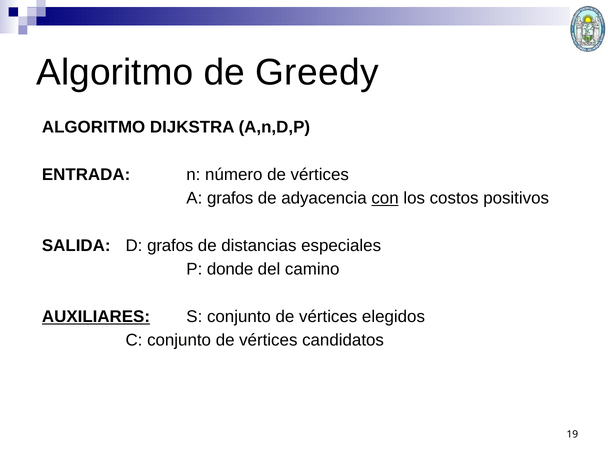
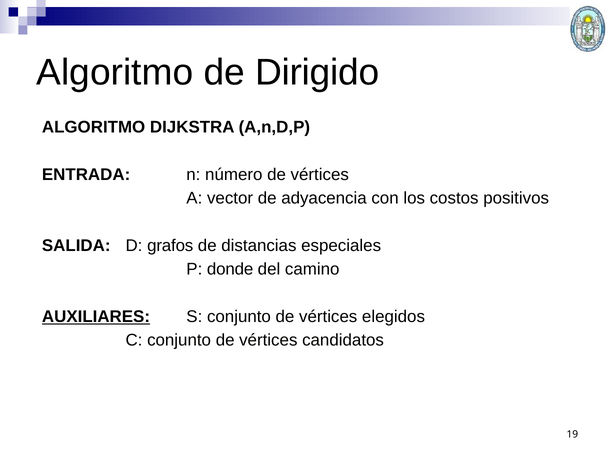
Greedy: Greedy -> Dirigido
A grafos: grafos -> vector
con underline: present -> none
